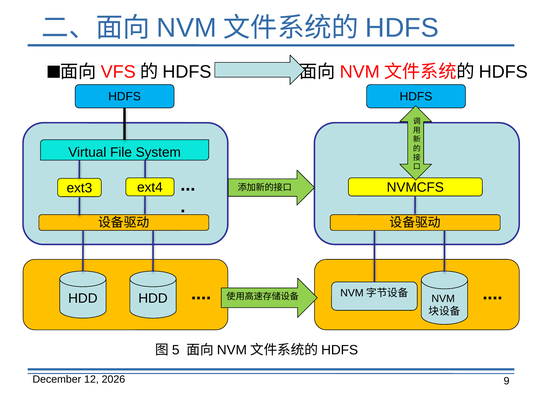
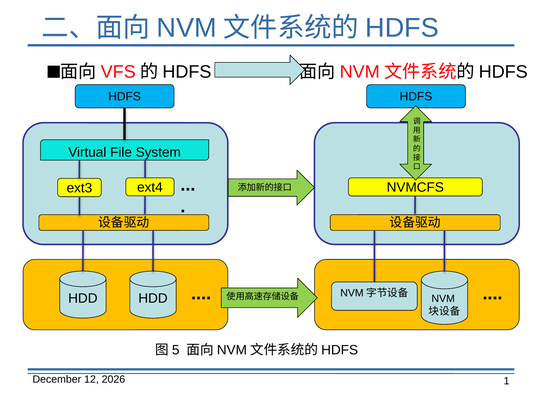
9: 9 -> 1
